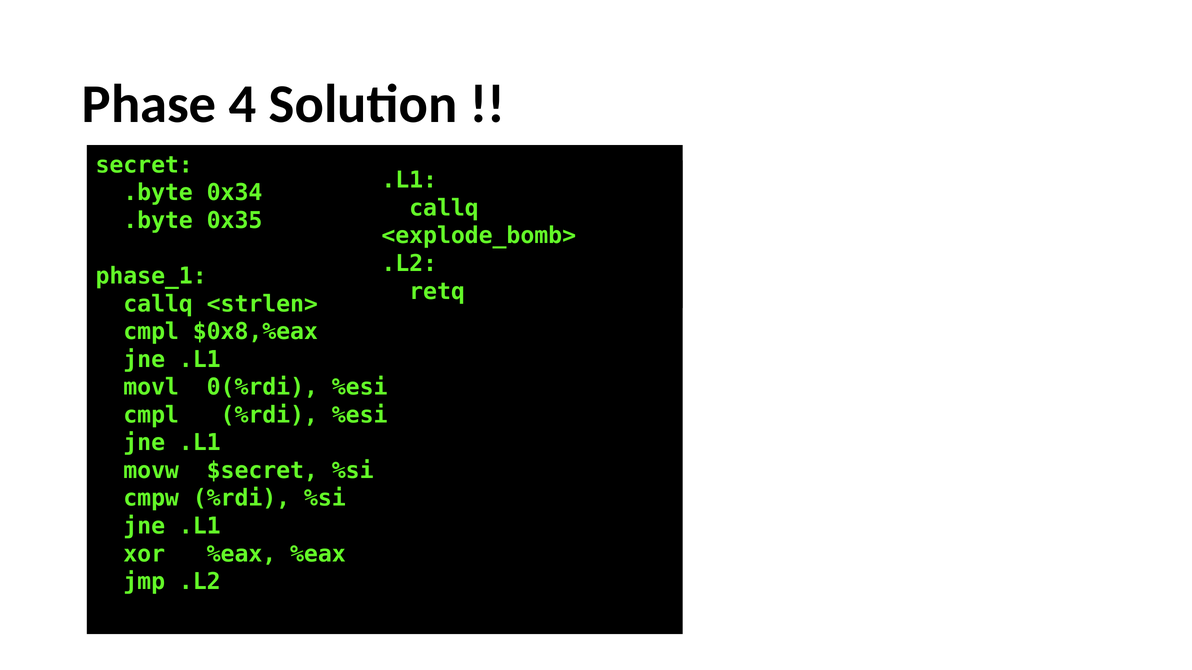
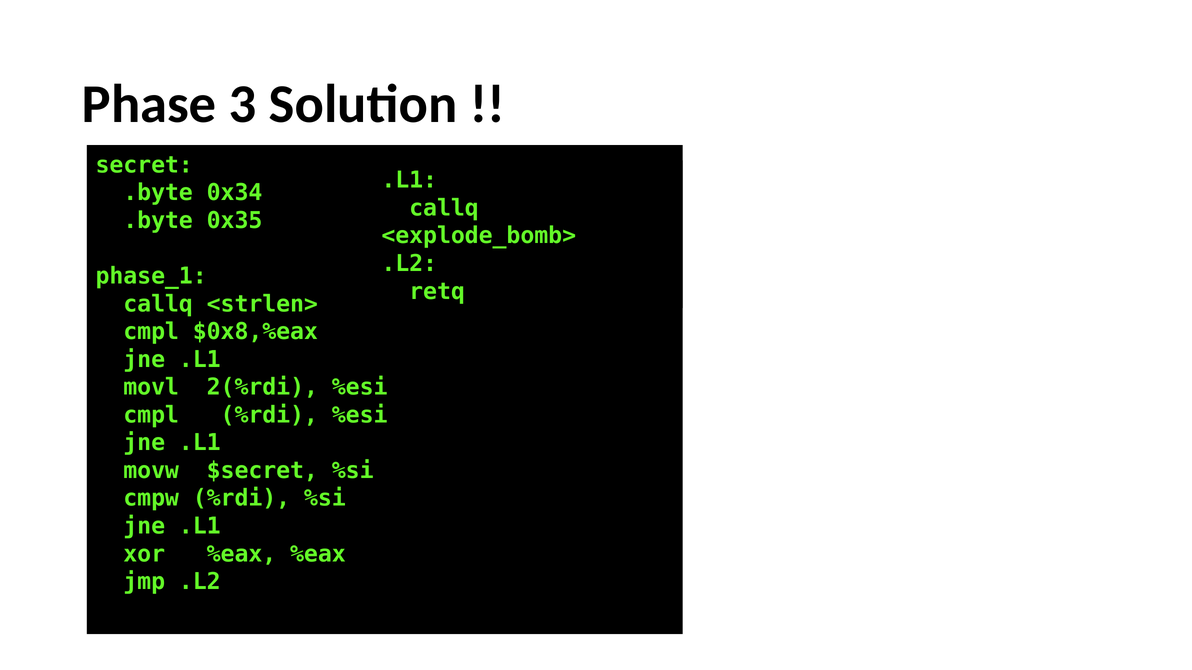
4: 4 -> 3
0(%rdi: 0(%rdi -> 2(%rdi
